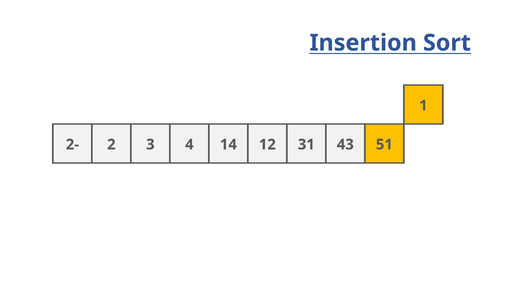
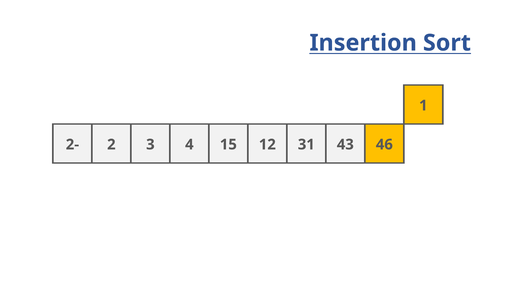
14: 14 -> 15
51: 51 -> 46
